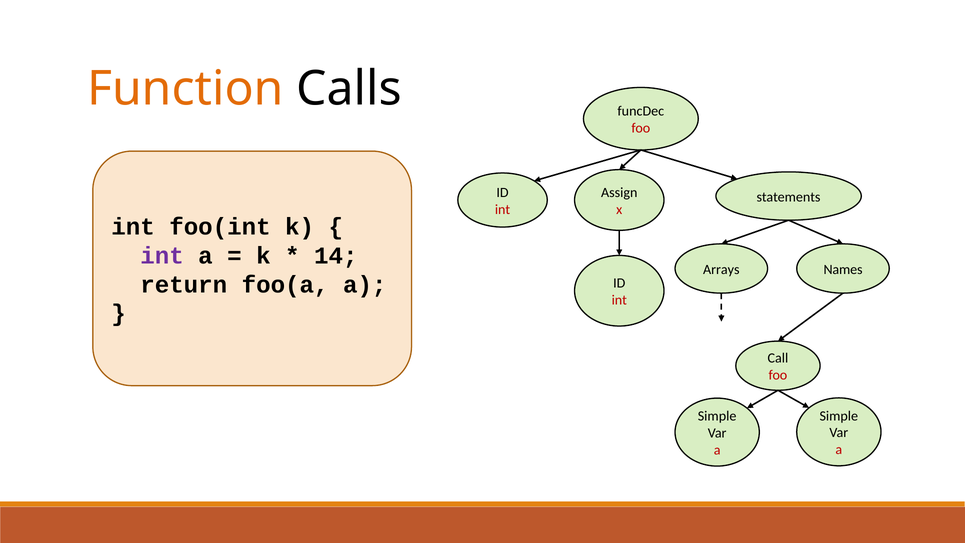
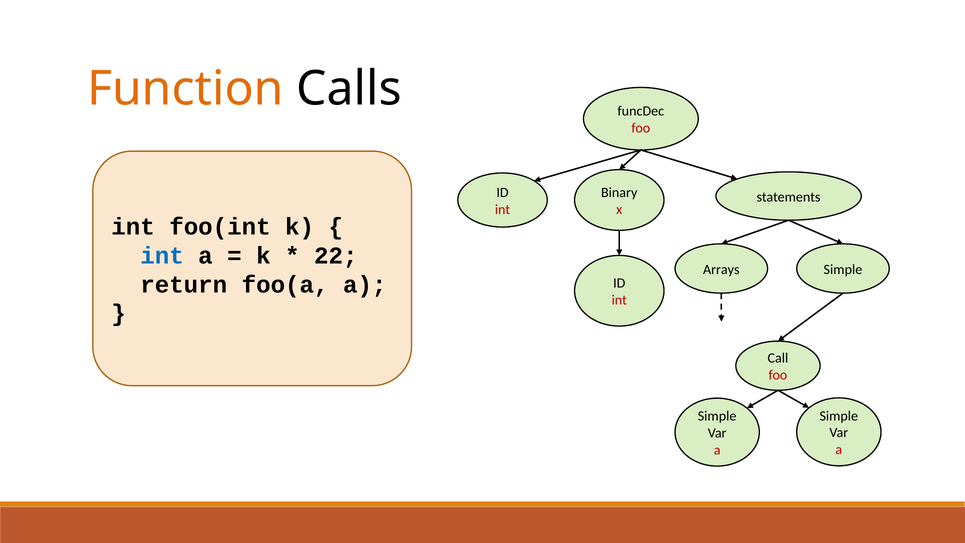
Assign: Assign -> Binary
int at (162, 255) colour: purple -> blue
14: 14 -> 22
Names at (843, 269): Names -> Simple
